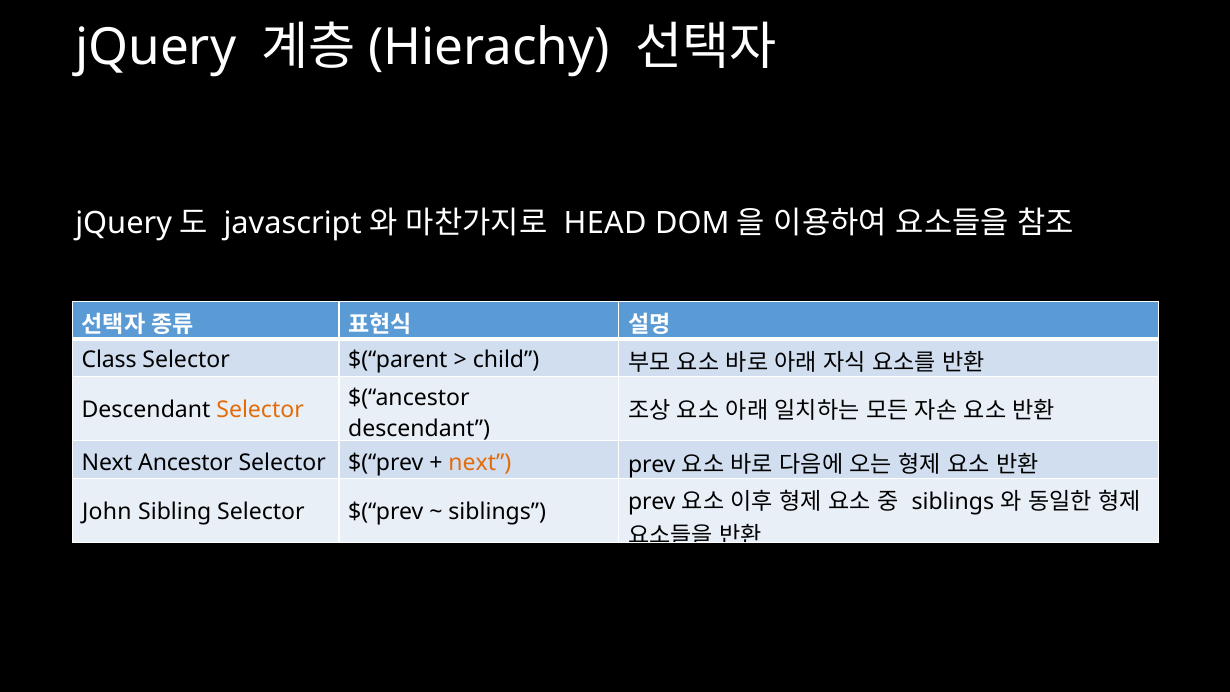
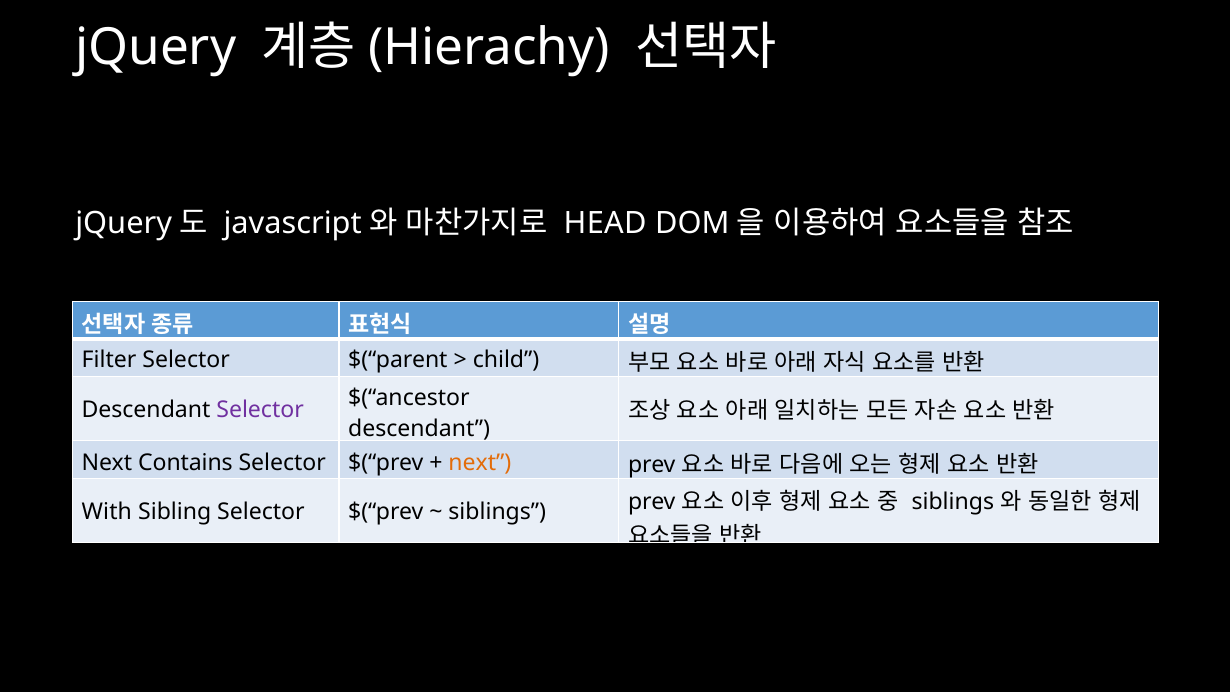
Class: Class -> Filter
Selector at (260, 410) colour: orange -> purple
Ancestor: Ancestor -> Contains
John: John -> With
